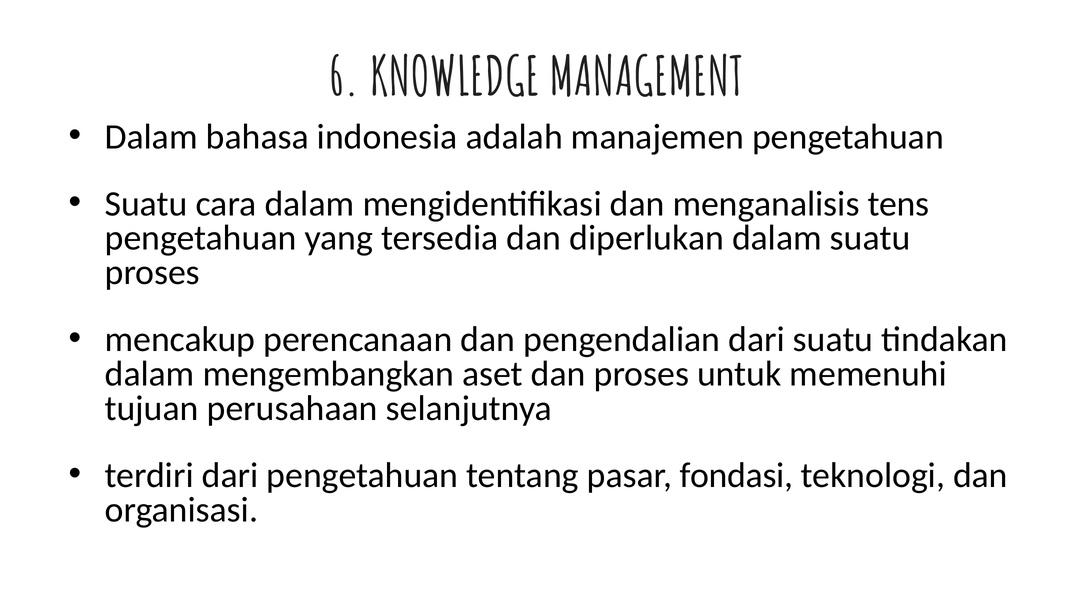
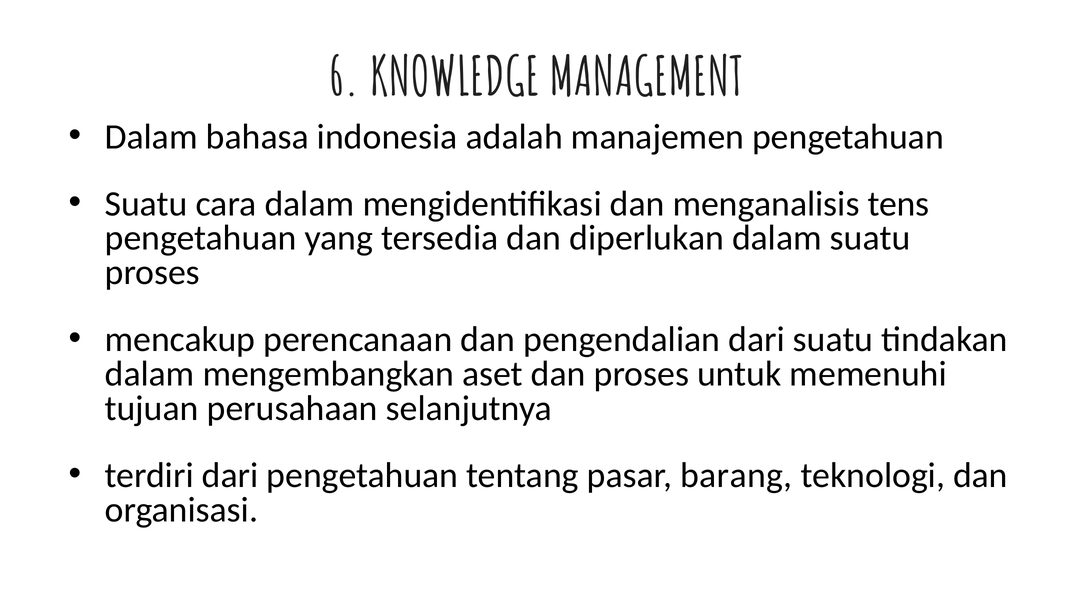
fondasi: fondasi -> barang
